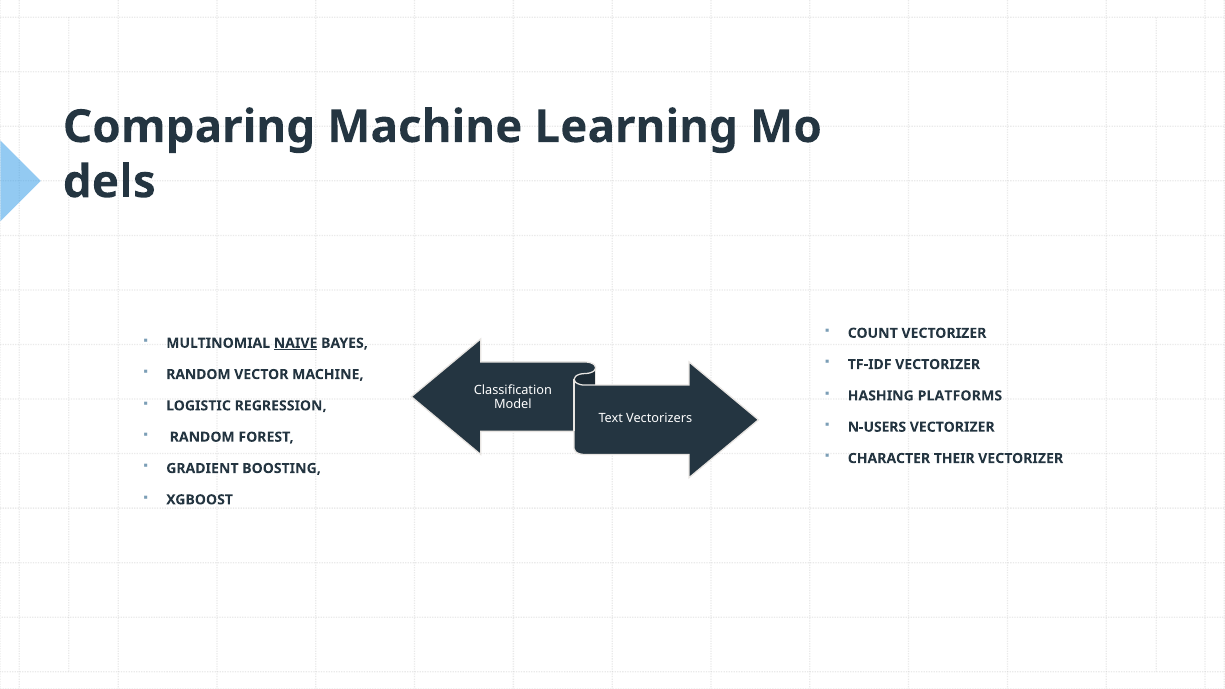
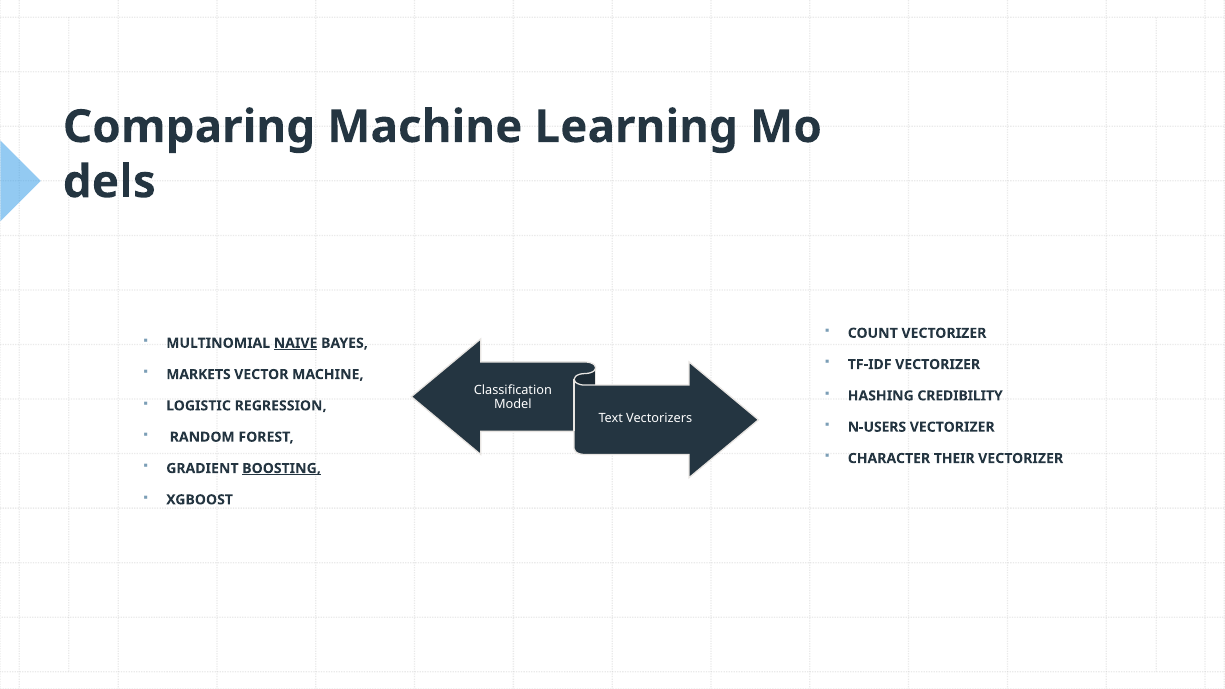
RANDOM at (198, 374): RANDOM -> MARKETS
PLATFORMS: PLATFORMS -> CREDIBILITY
BOOSTING underline: none -> present
